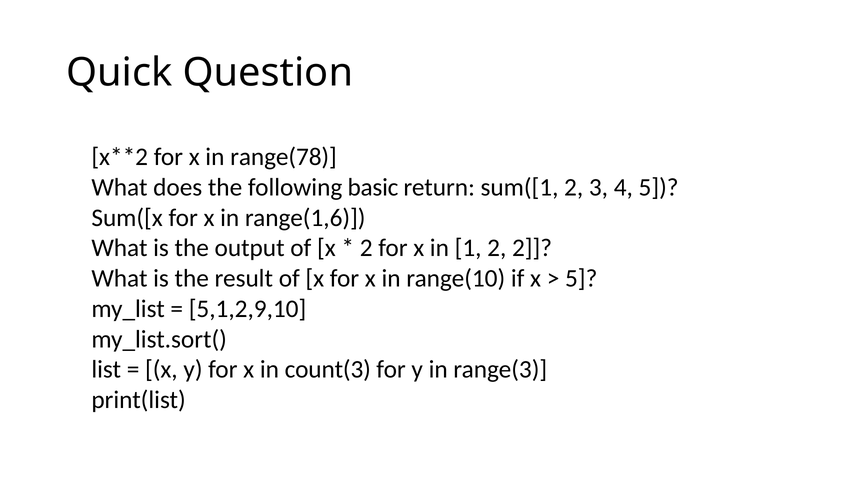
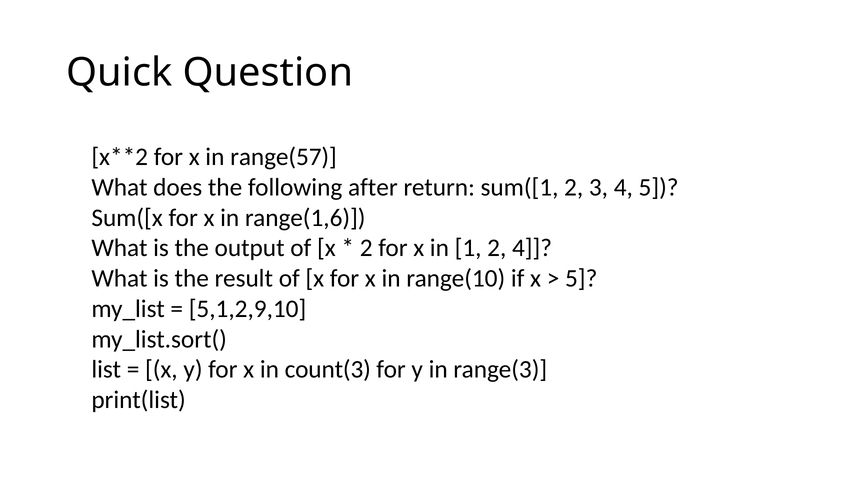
range(78: range(78 -> range(57
basic: basic -> after
2 2: 2 -> 4
